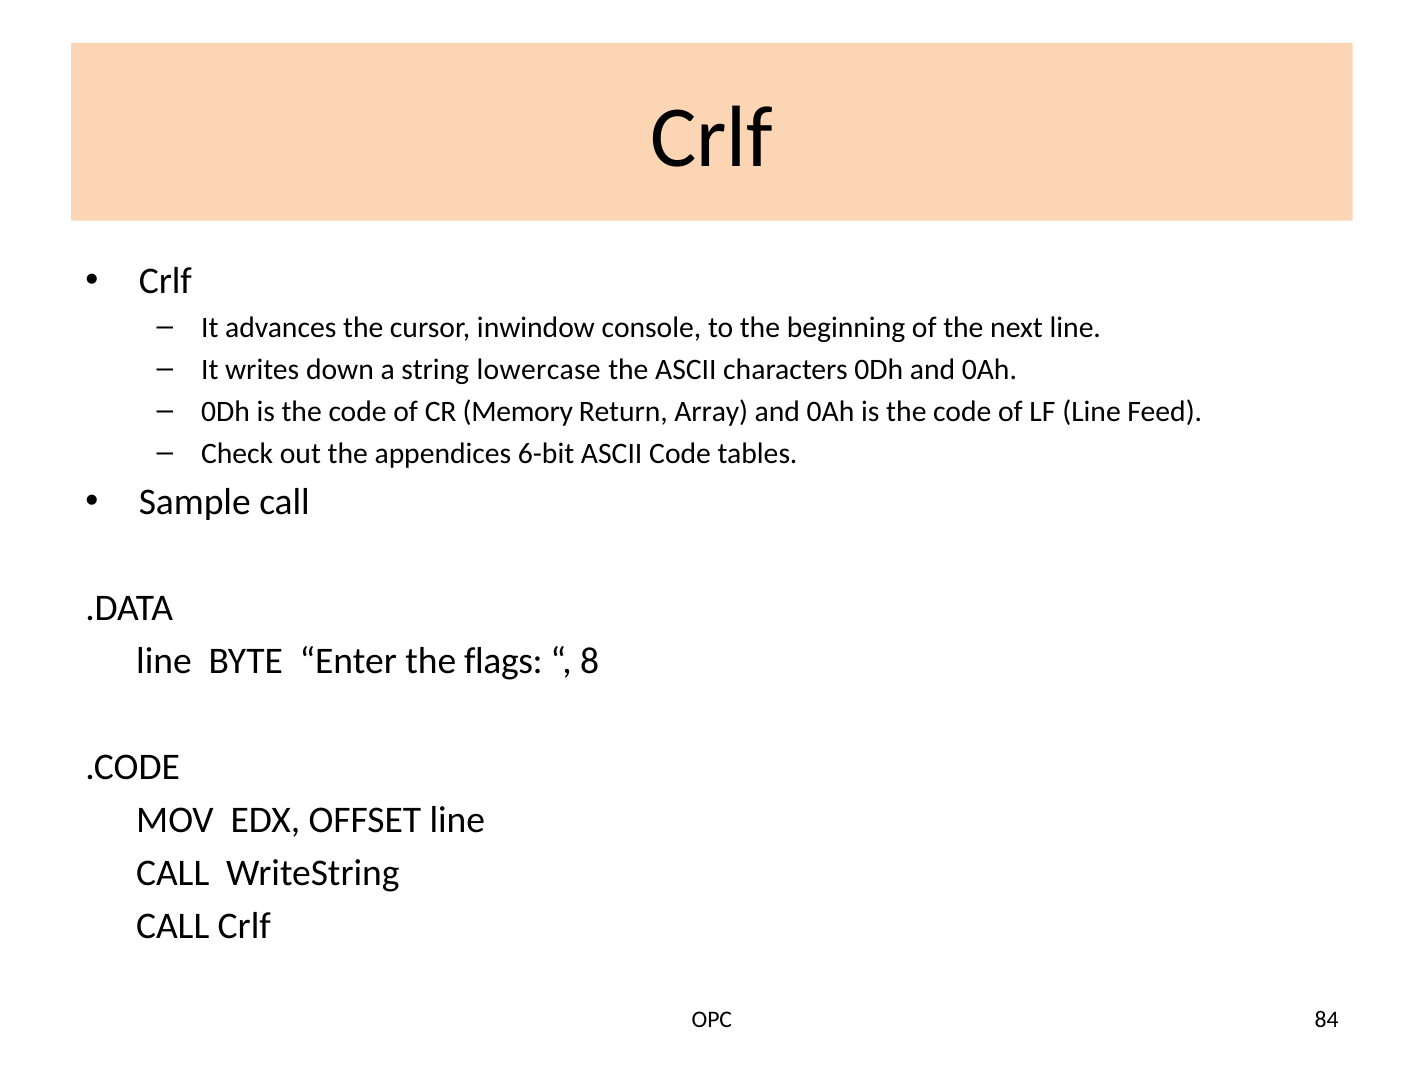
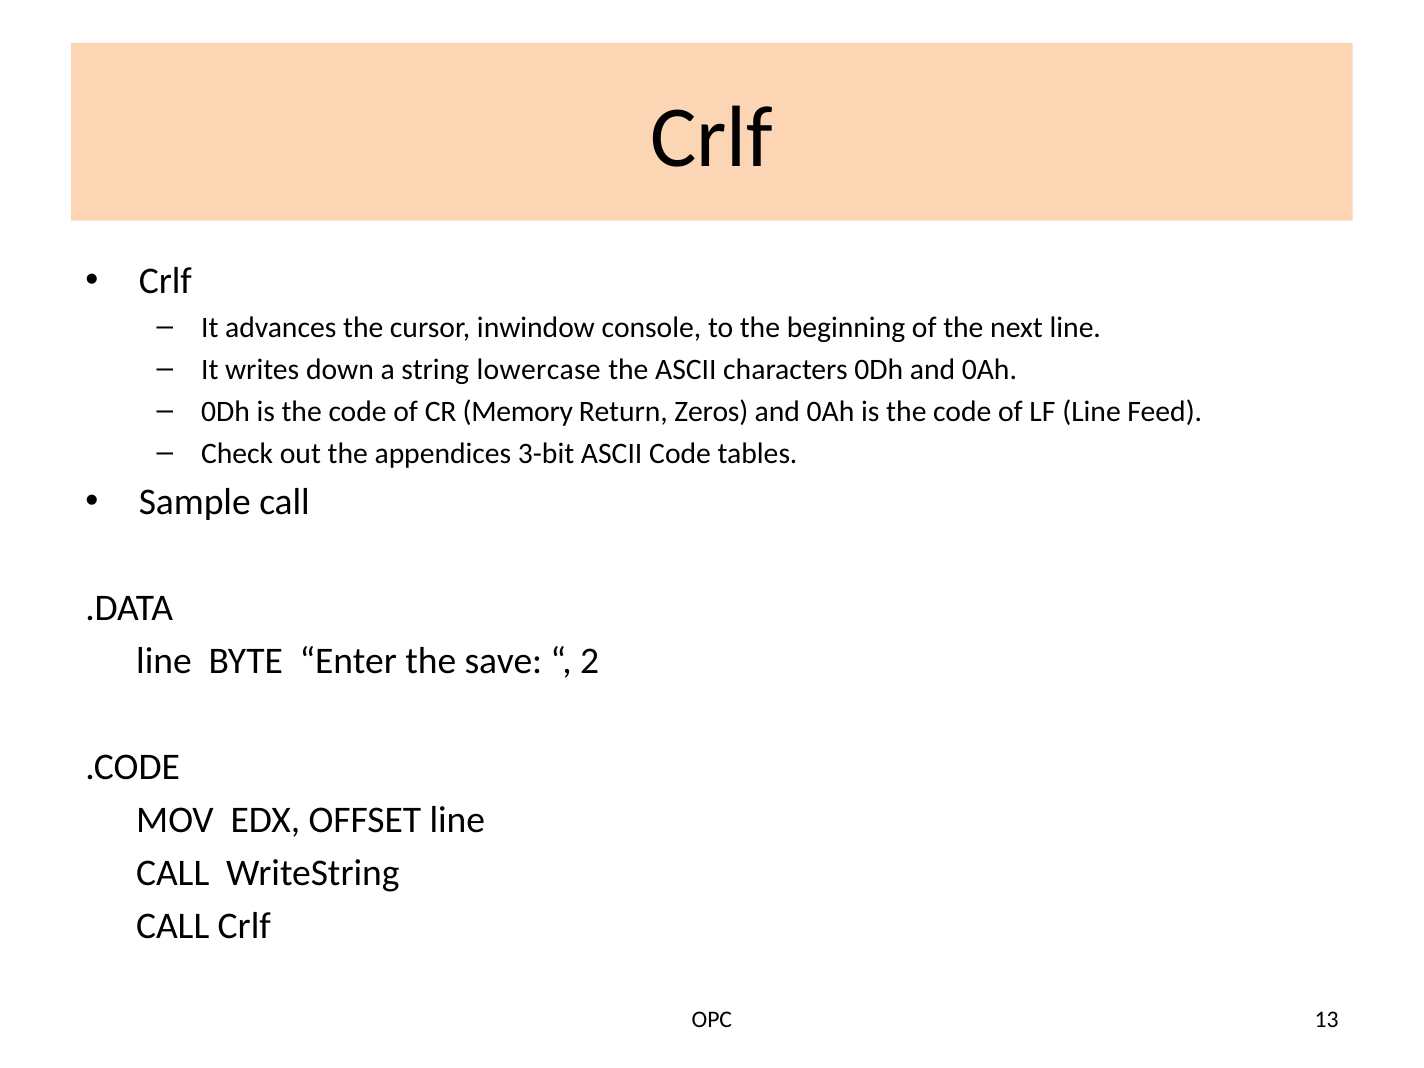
Array: Array -> Zeros
6-bit: 6-bit -> 3-bit
flags: flags -> save
8: 8 -> 2
84: 84 -> 13
